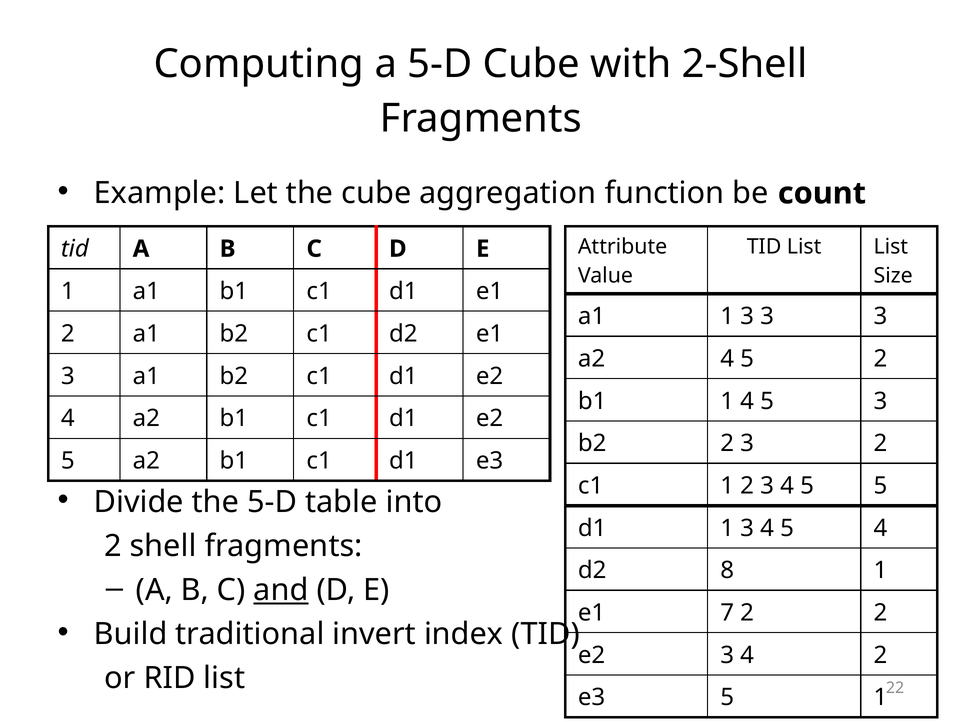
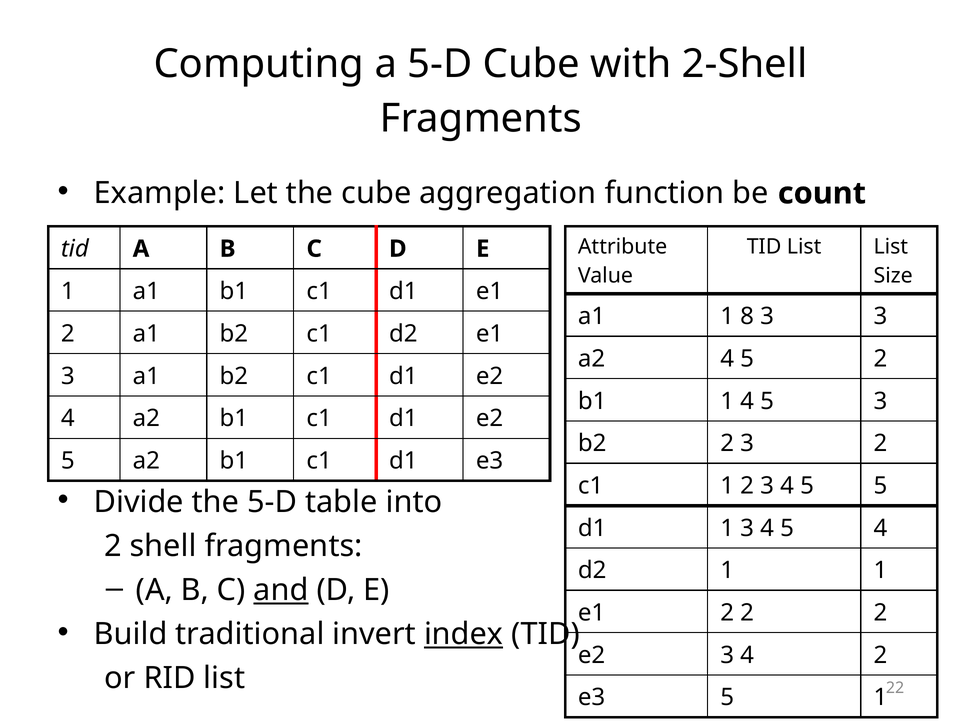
a1 1 3: 3 -> 8
d2 8: 8 -> 1
7 at (727, 612): 7 -> 2
index underline: none -> present
